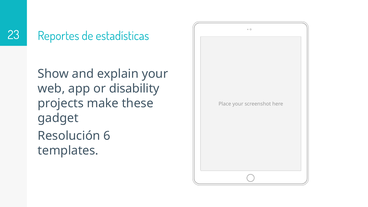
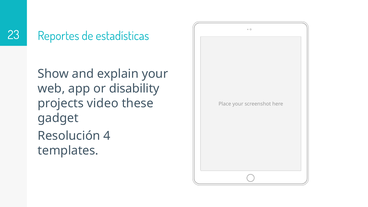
make: make -> video
6: 6 -> 4
